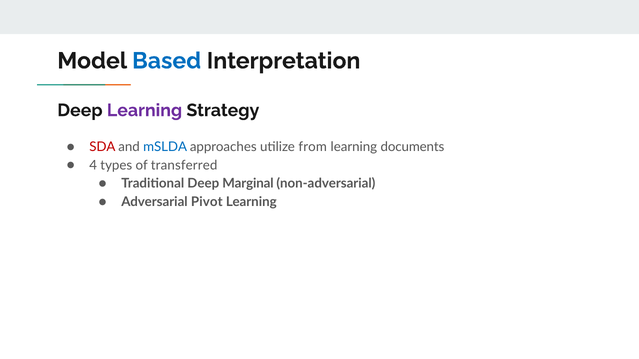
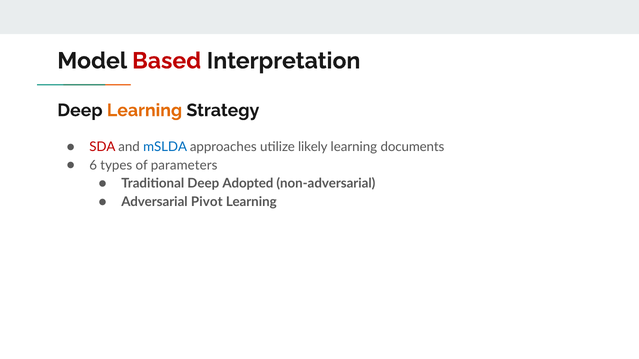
Based colour: blue -> red
Learning at (145, 110) colour: purple -> orange
from: from -> likely
4: 4 -> 6
transferred: transferred -> parameters
Marginal: Marginal -> Adopted
